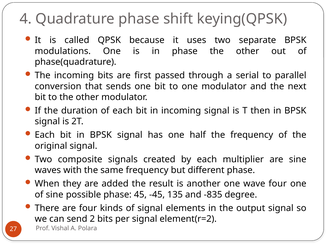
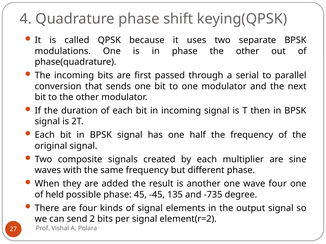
of sine: sine -> held
-835: -835 -> -735
